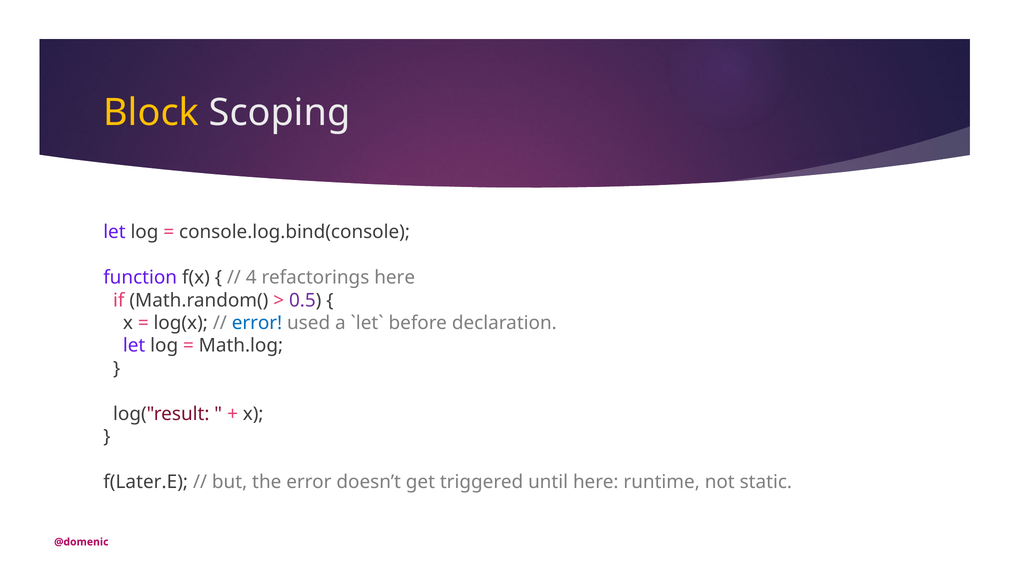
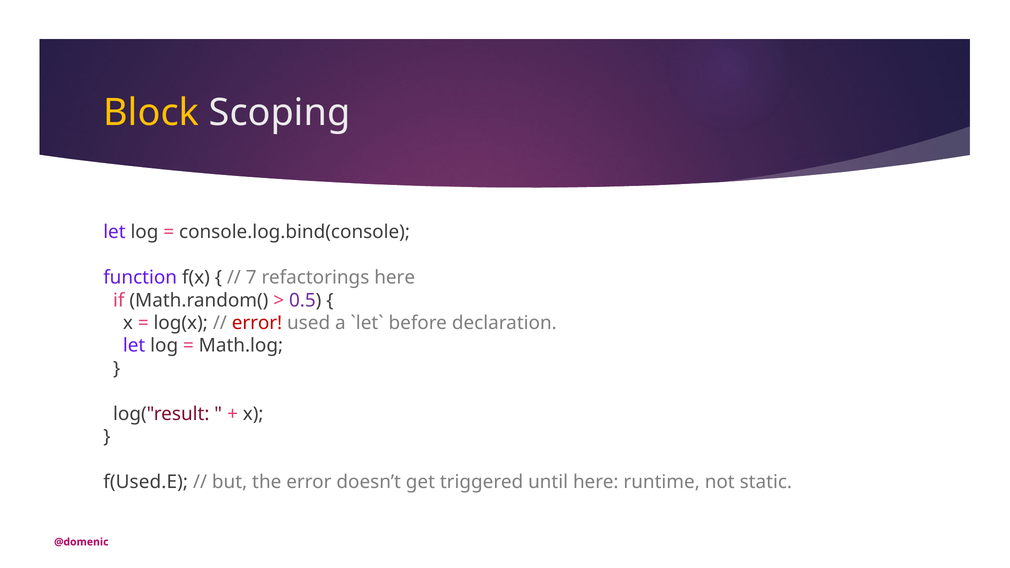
4: 4 -> 7
error at (257, 323) colour: blue -> red
f(Later.E: f(Later.E -> f(Used.E
